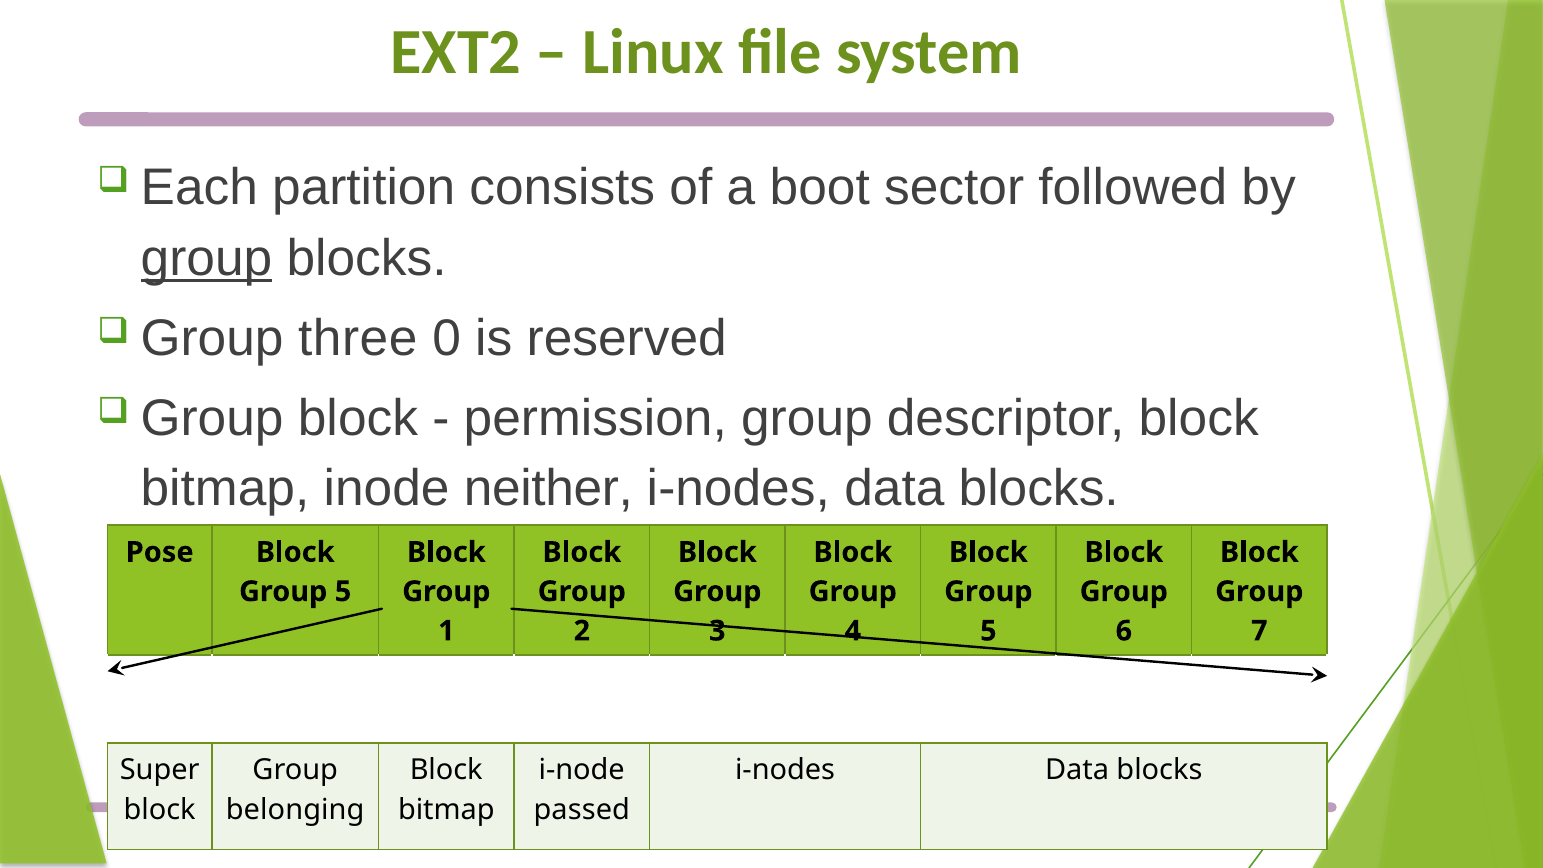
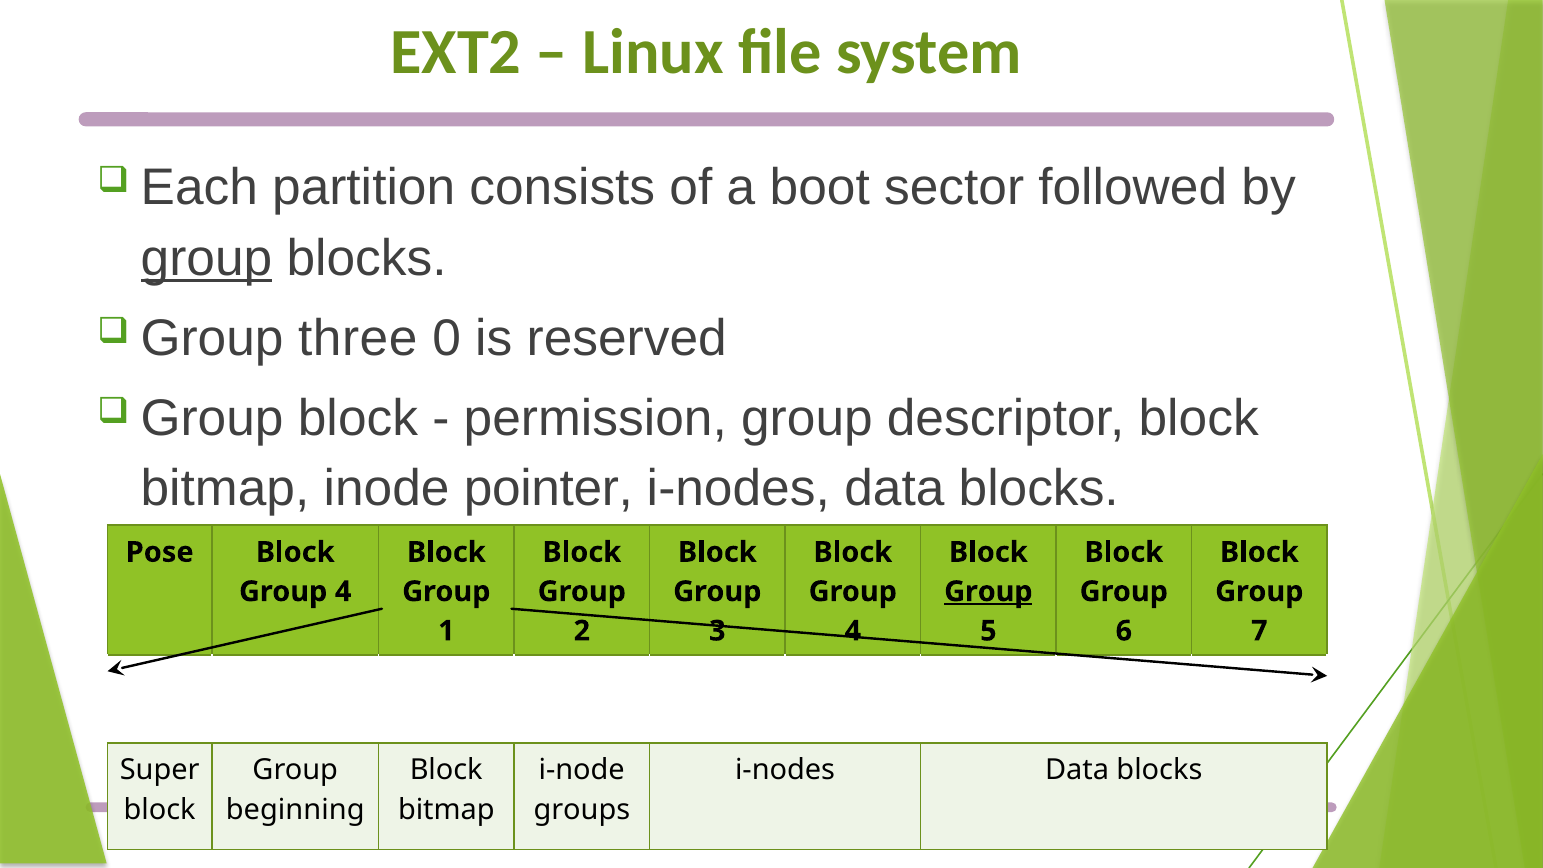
neither: neither -> pointer
5 at (343, 592): 5 -> 4
Group at (988, 592) underline: none -> present
belonging: belonging -> beginning
passed: passed -> groups
